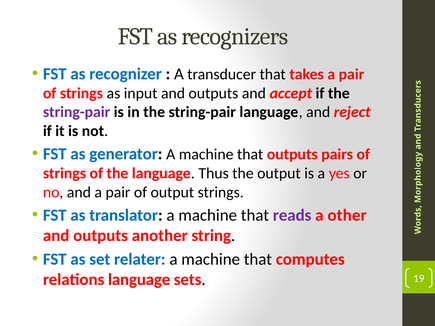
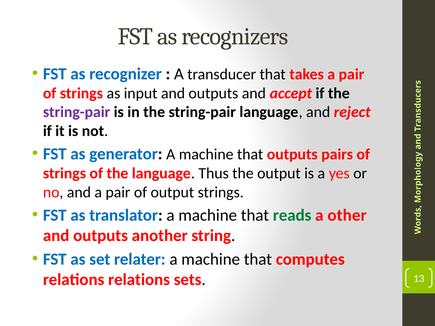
reads colour: purple -> green
relations language: language -> relations
19: 19 -> 13
